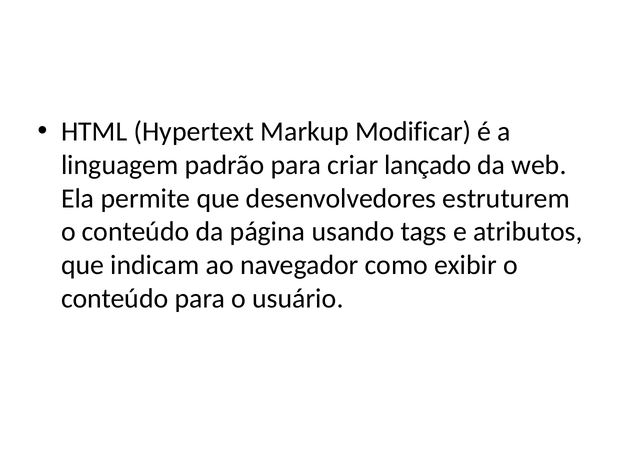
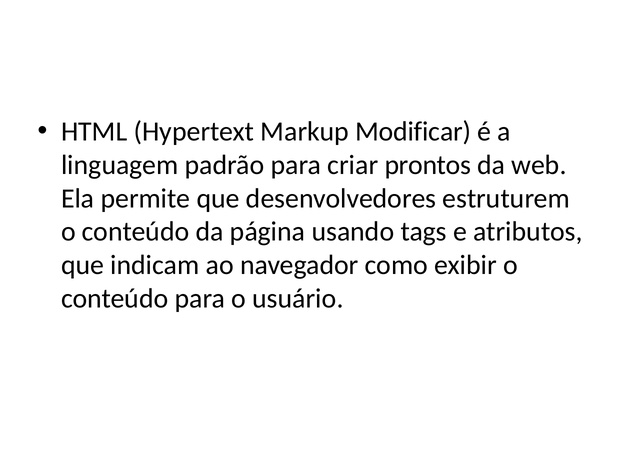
lançado: lançado -> prontos
